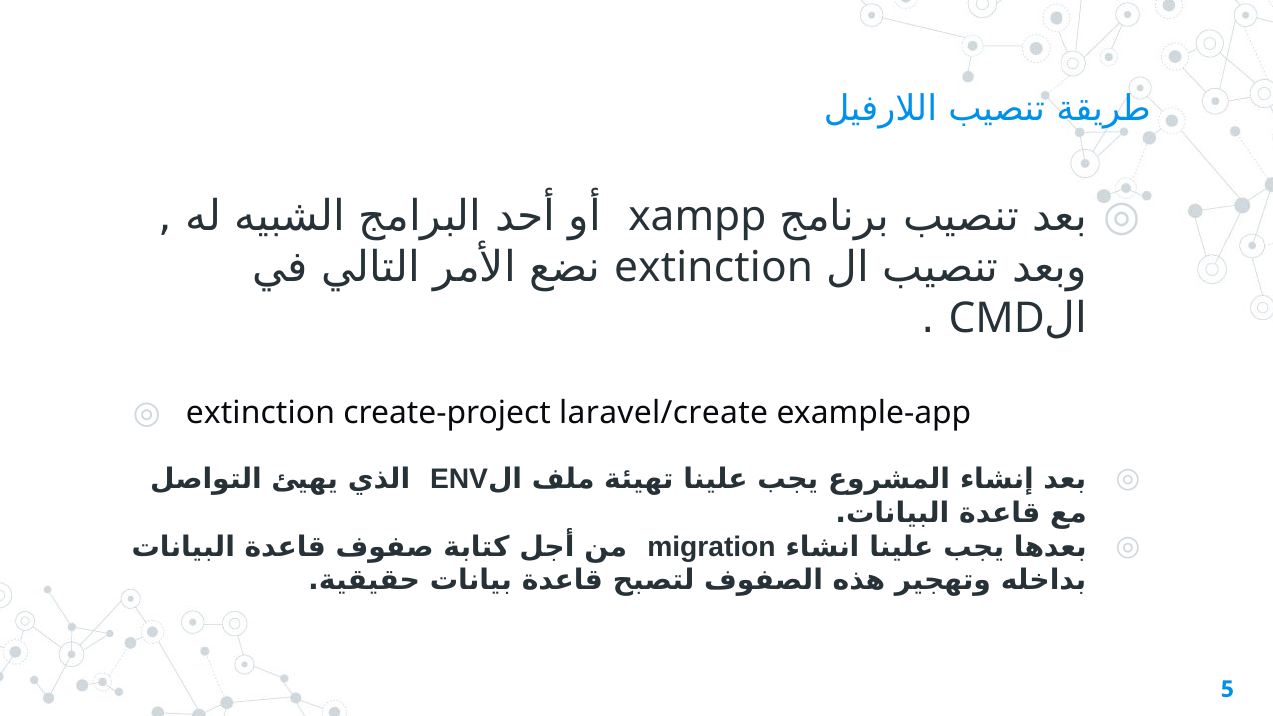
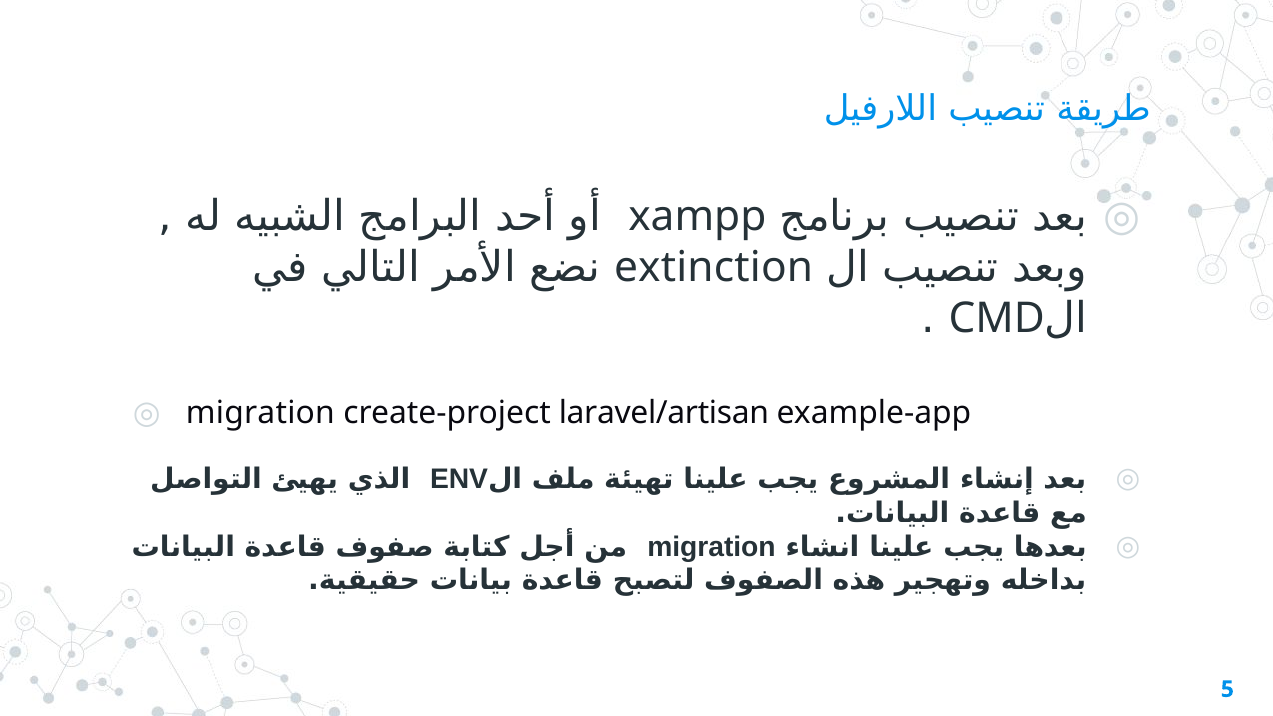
extinction at (260, 413): extinction -> migration
laravel/create: laravel/create -> laravel/artisan
